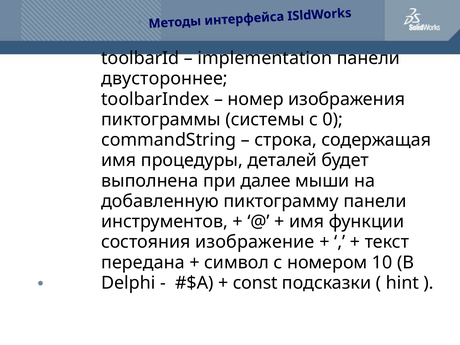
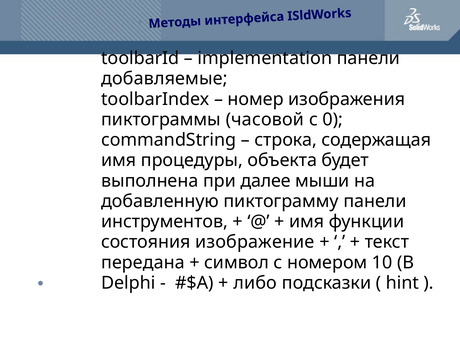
двустороннее: двустороннее -> добавляемые
системы: системы -> часовой
деталей: деталей -> объекта
const: const -> либо
